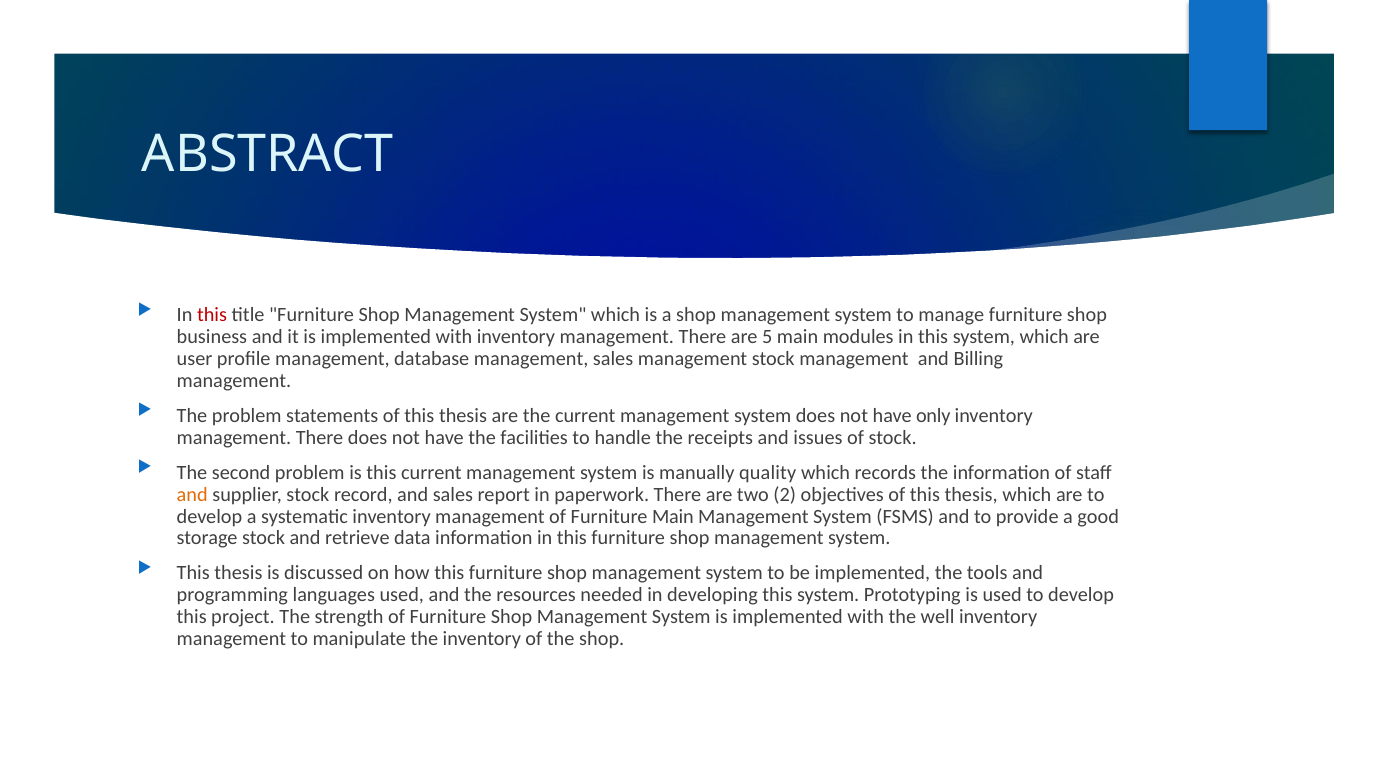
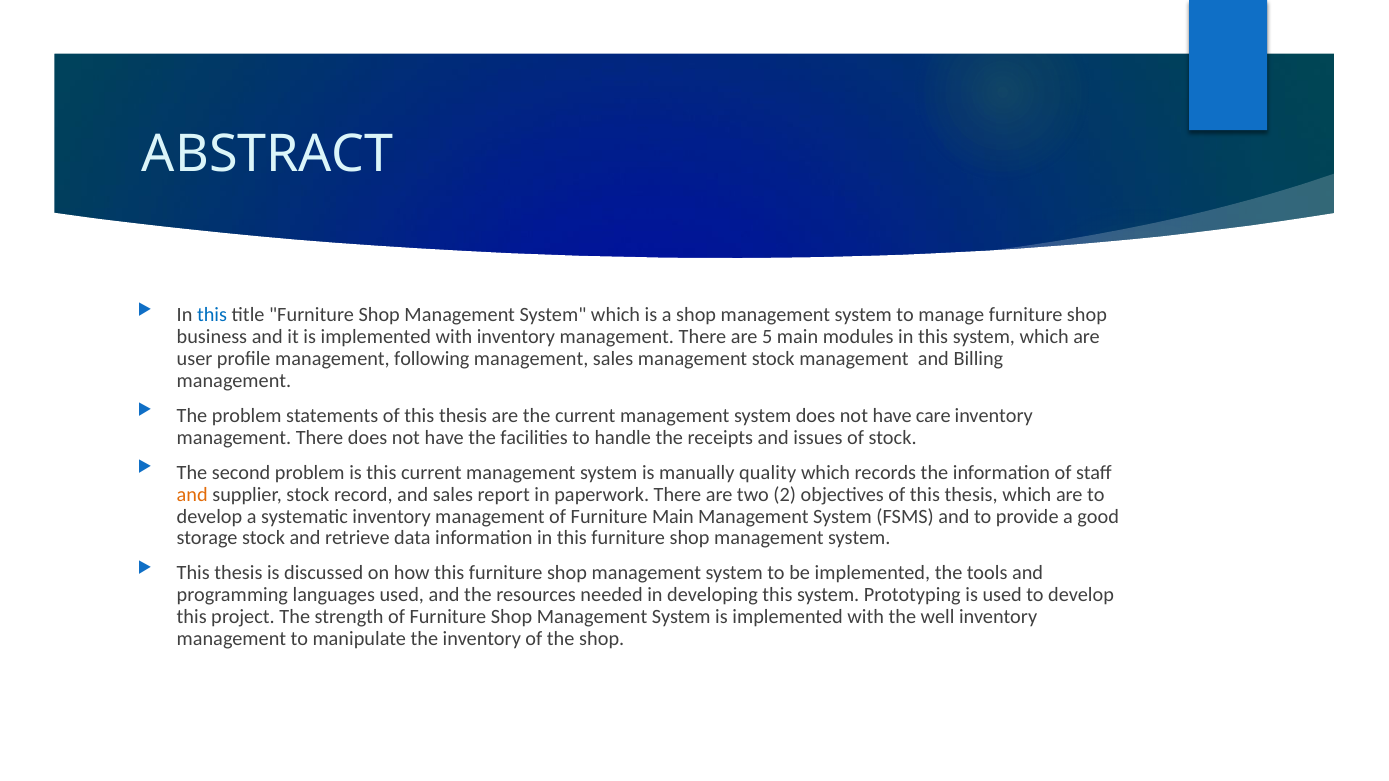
this at (212, 315) colour: red -> blue
database: database -> following
only: only -> care
